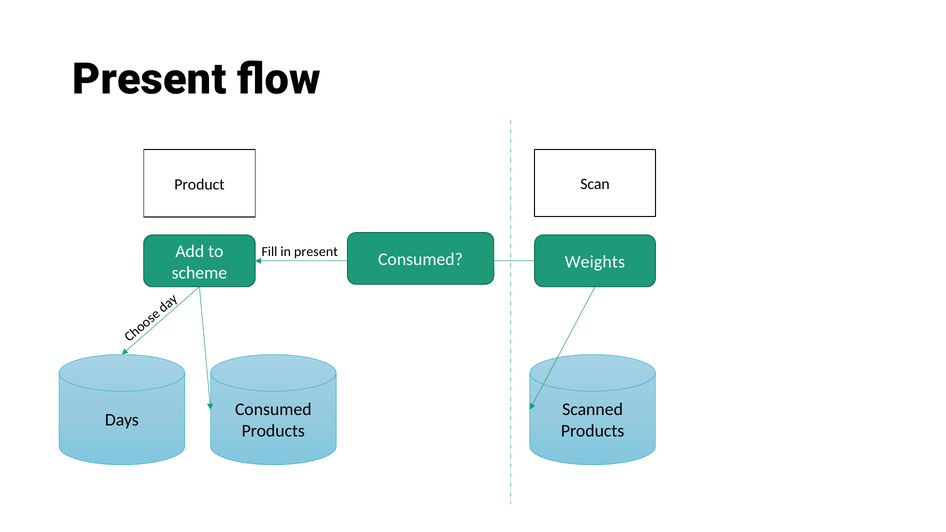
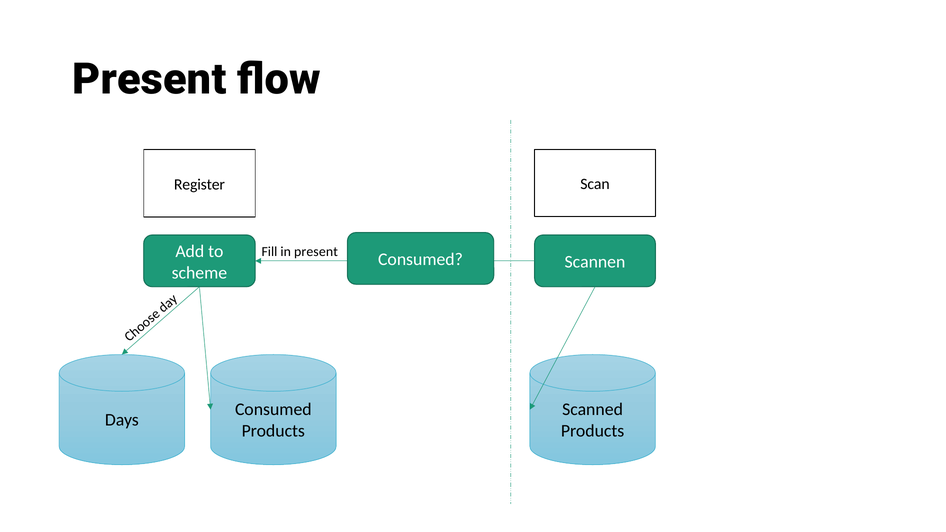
Product: Product -> Register
Weights: Weights -> Scannen
